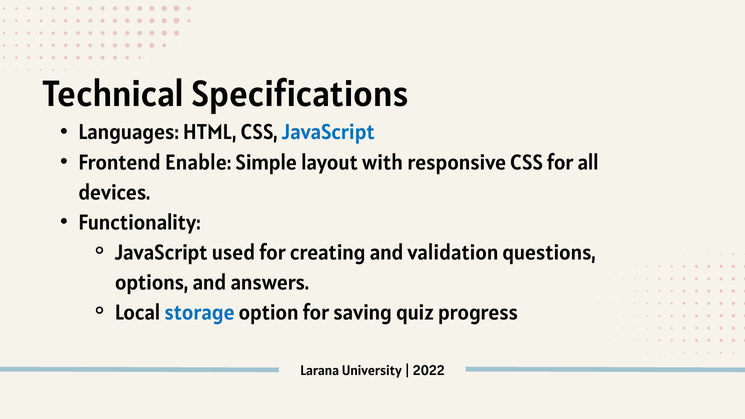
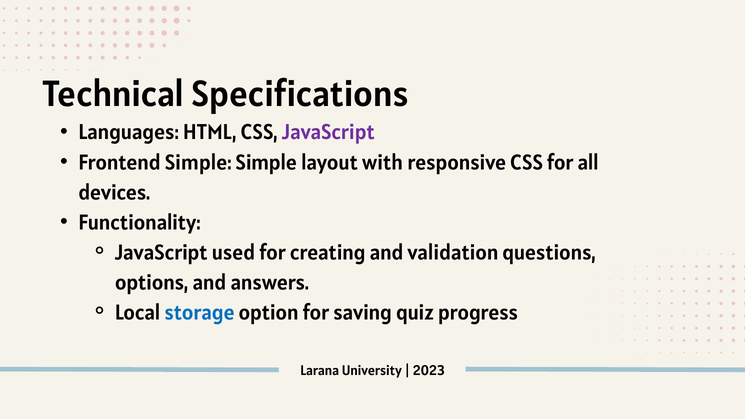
JavaScript at (328, 132) colour: blue -> purple
Frontend Enable: Enable -> Simple
2022: 2022 -> 2023
